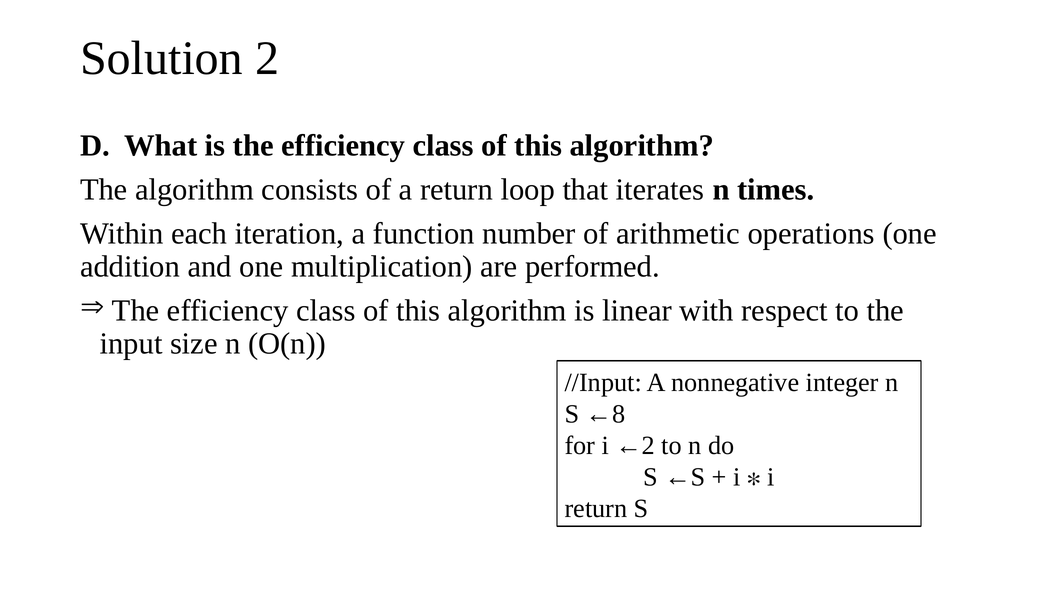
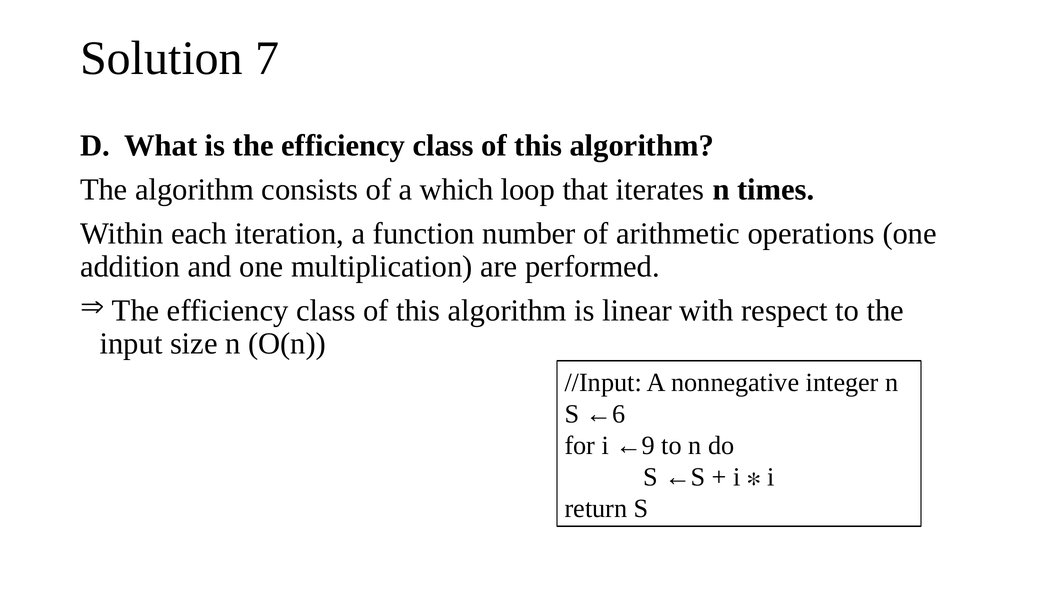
2: 2 -> 7
a return: return -> which
←8: ←8 -> ←6
←2: ←2 -> ←9
